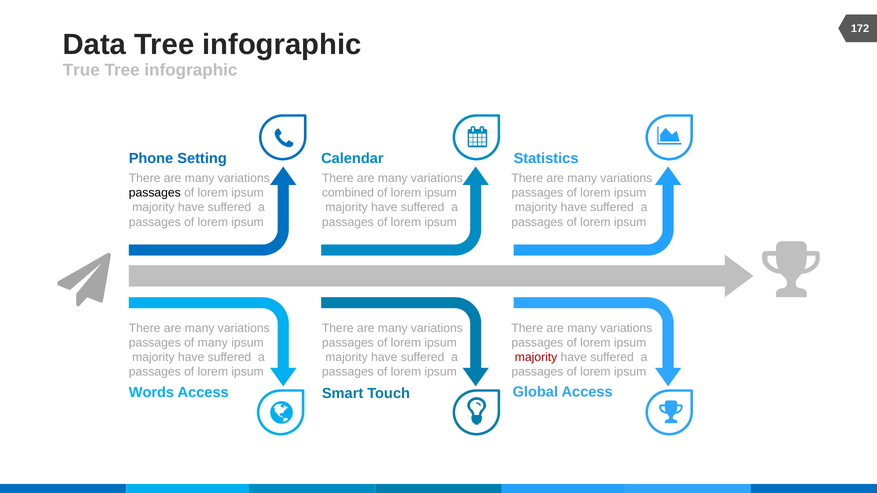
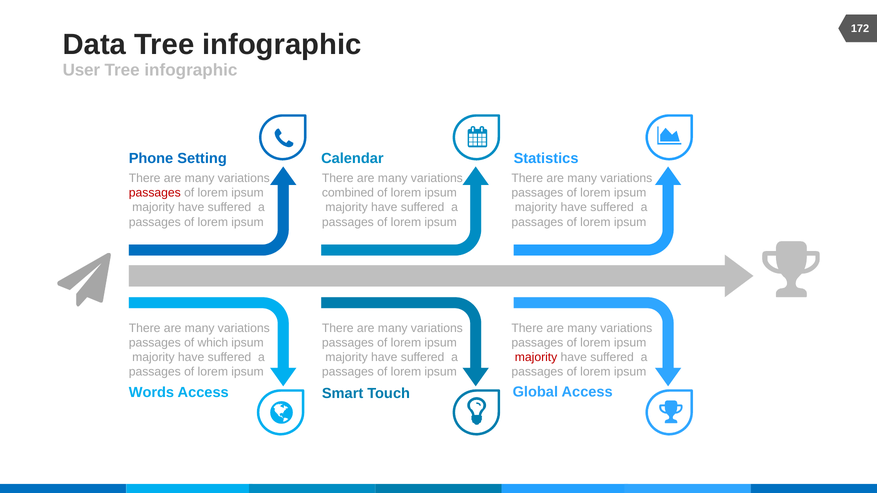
True: True -> User
passages at (155, 193) colour: black -> red
of many: many -> which
